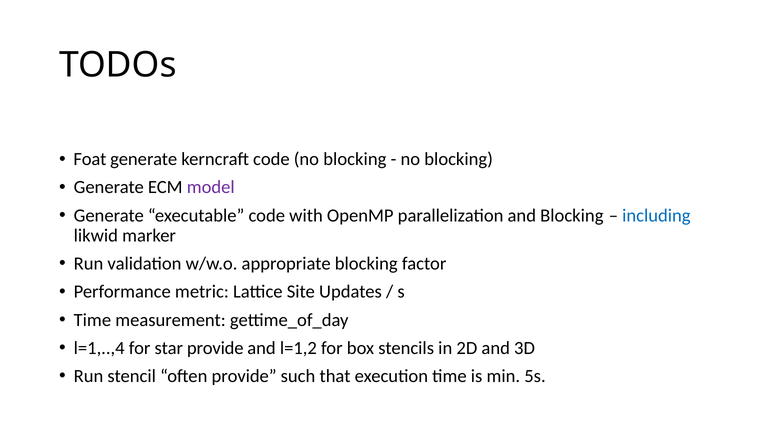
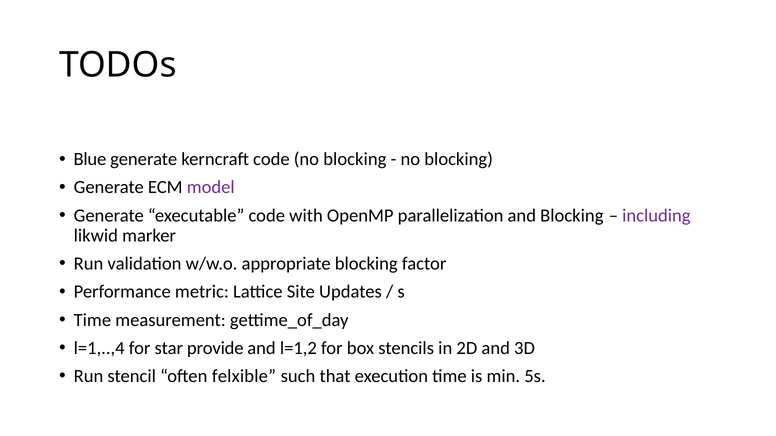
Foat: Foat -> Blue
including colour: blue -> purple
often provide: provide -> felxible
